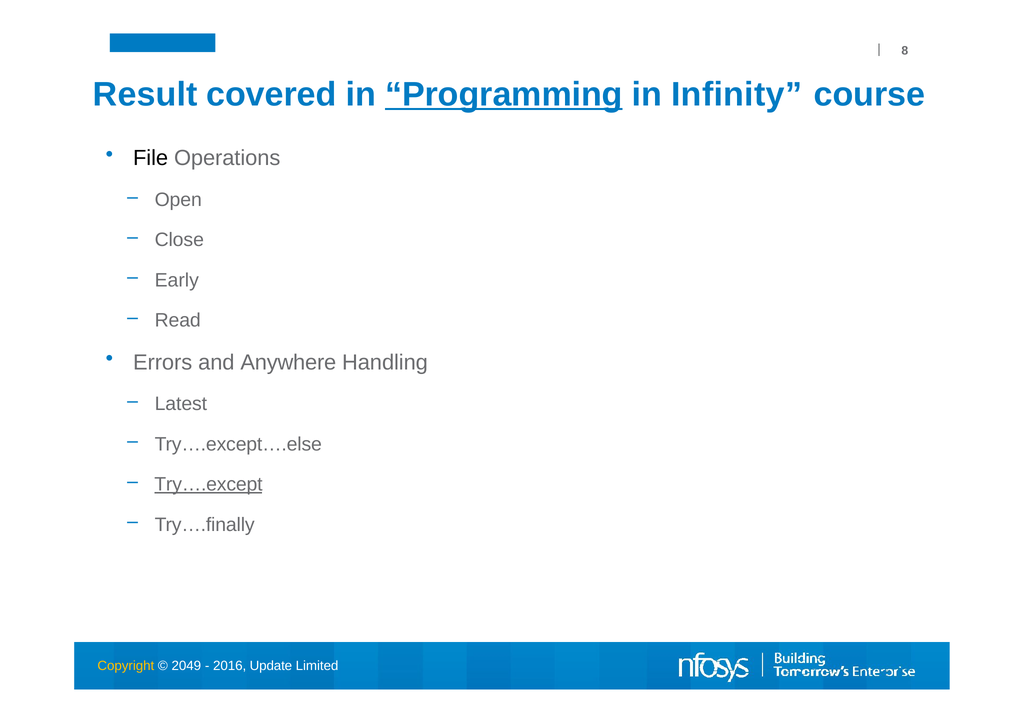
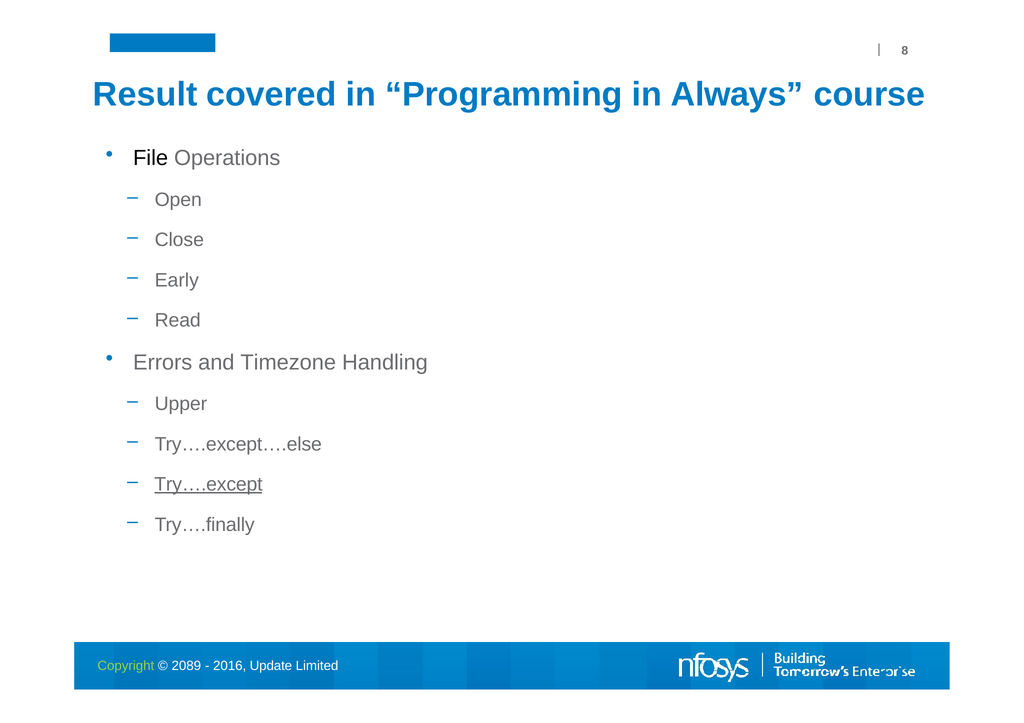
Programming underline: present -> none
Infinity: Infinity -> Always
Anywhere: Anywhere -> Timezone
Latest: Latest -> Upper
Copyright colour: yellow -> light green
2049: 2049 -> 2089
